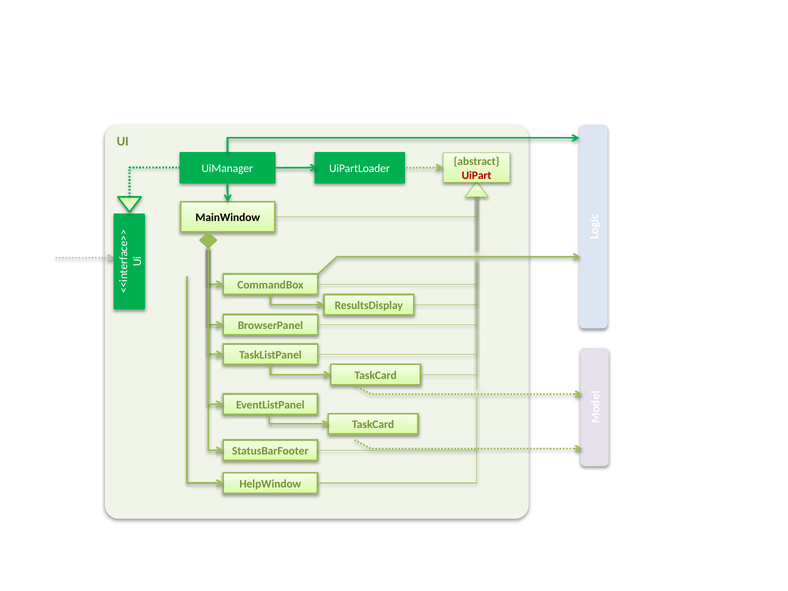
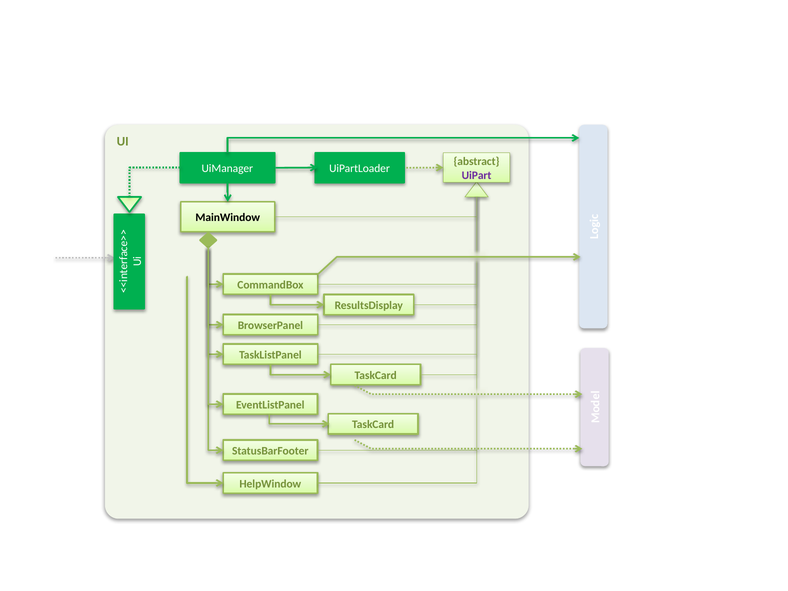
UiPart colour: red -> purple
